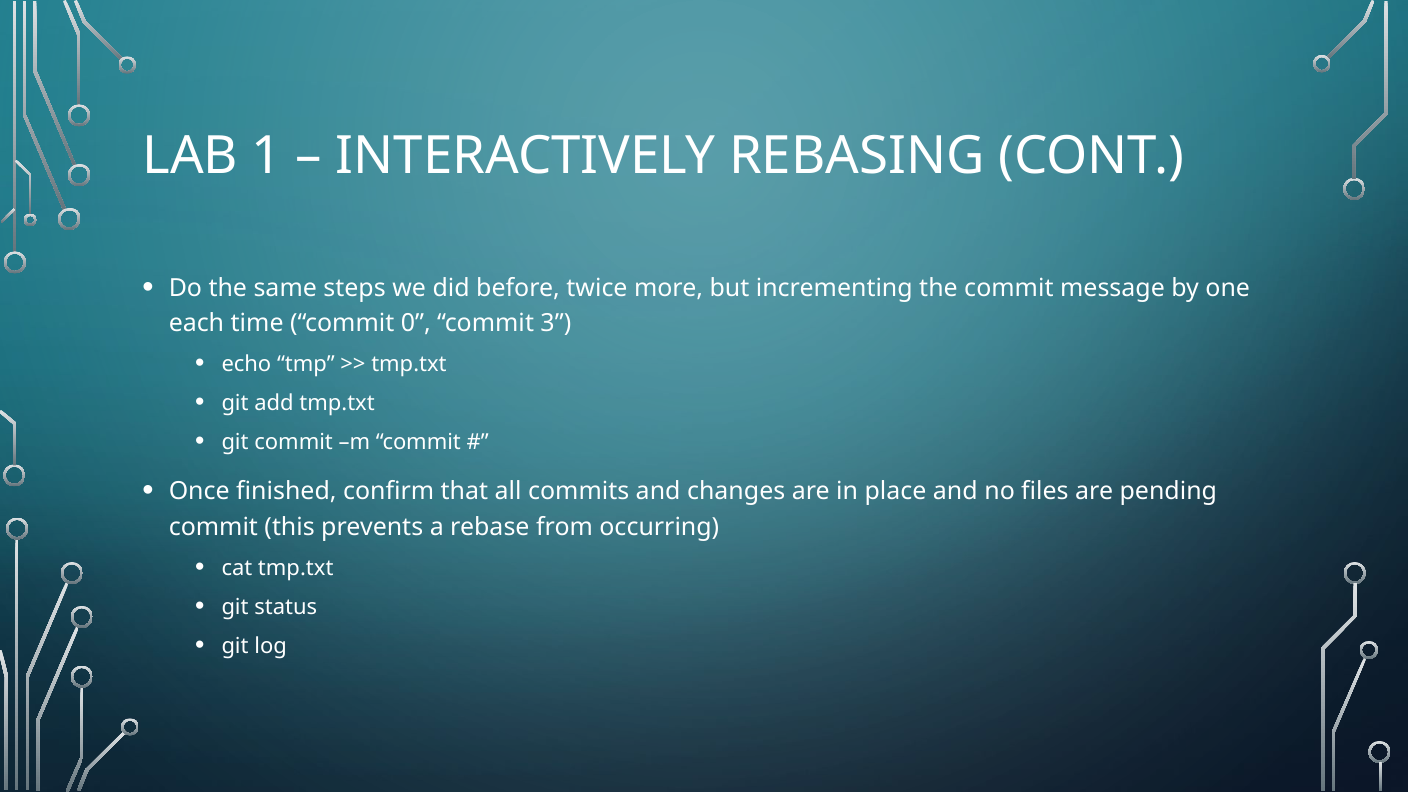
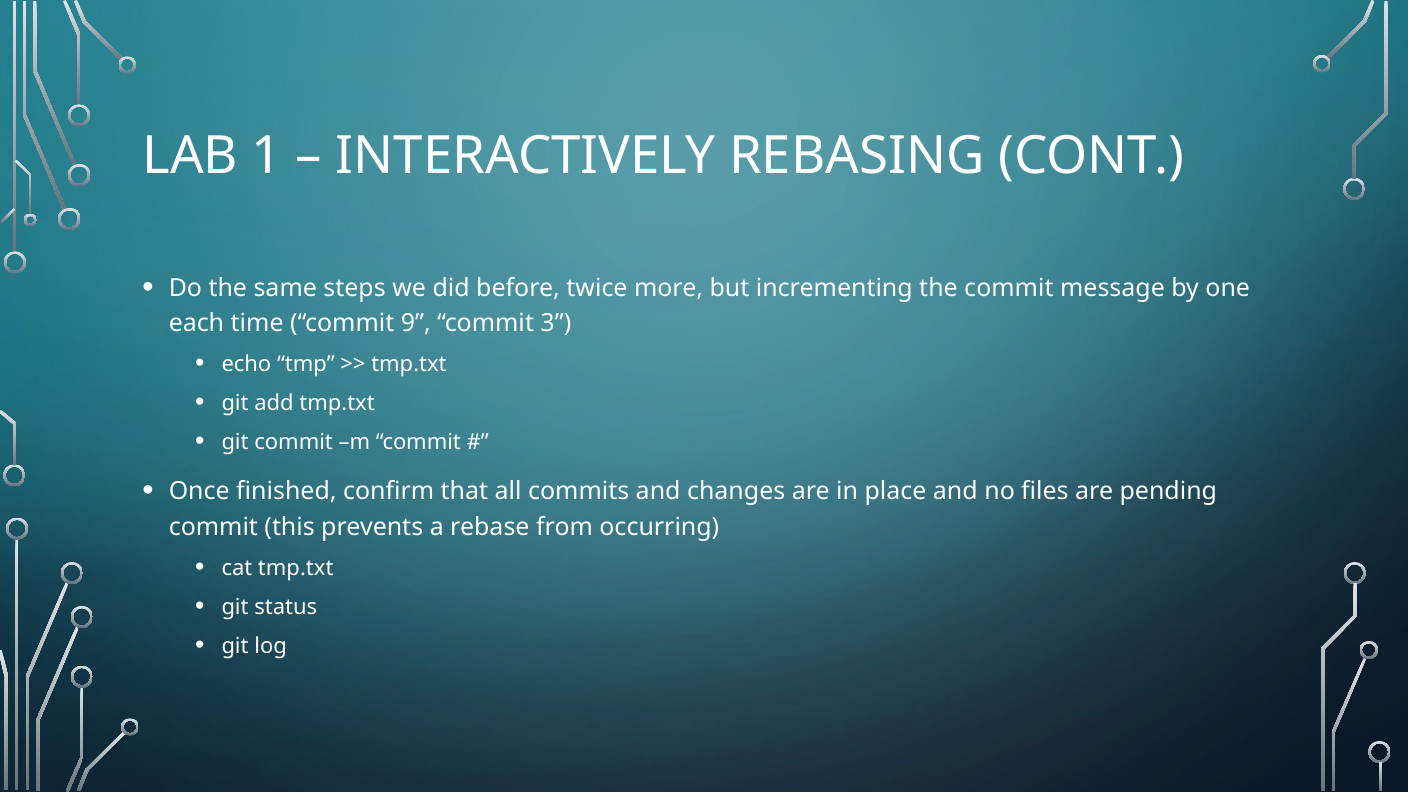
0: 0 -> 9
